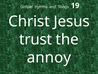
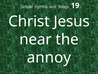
trust: trust -> near
